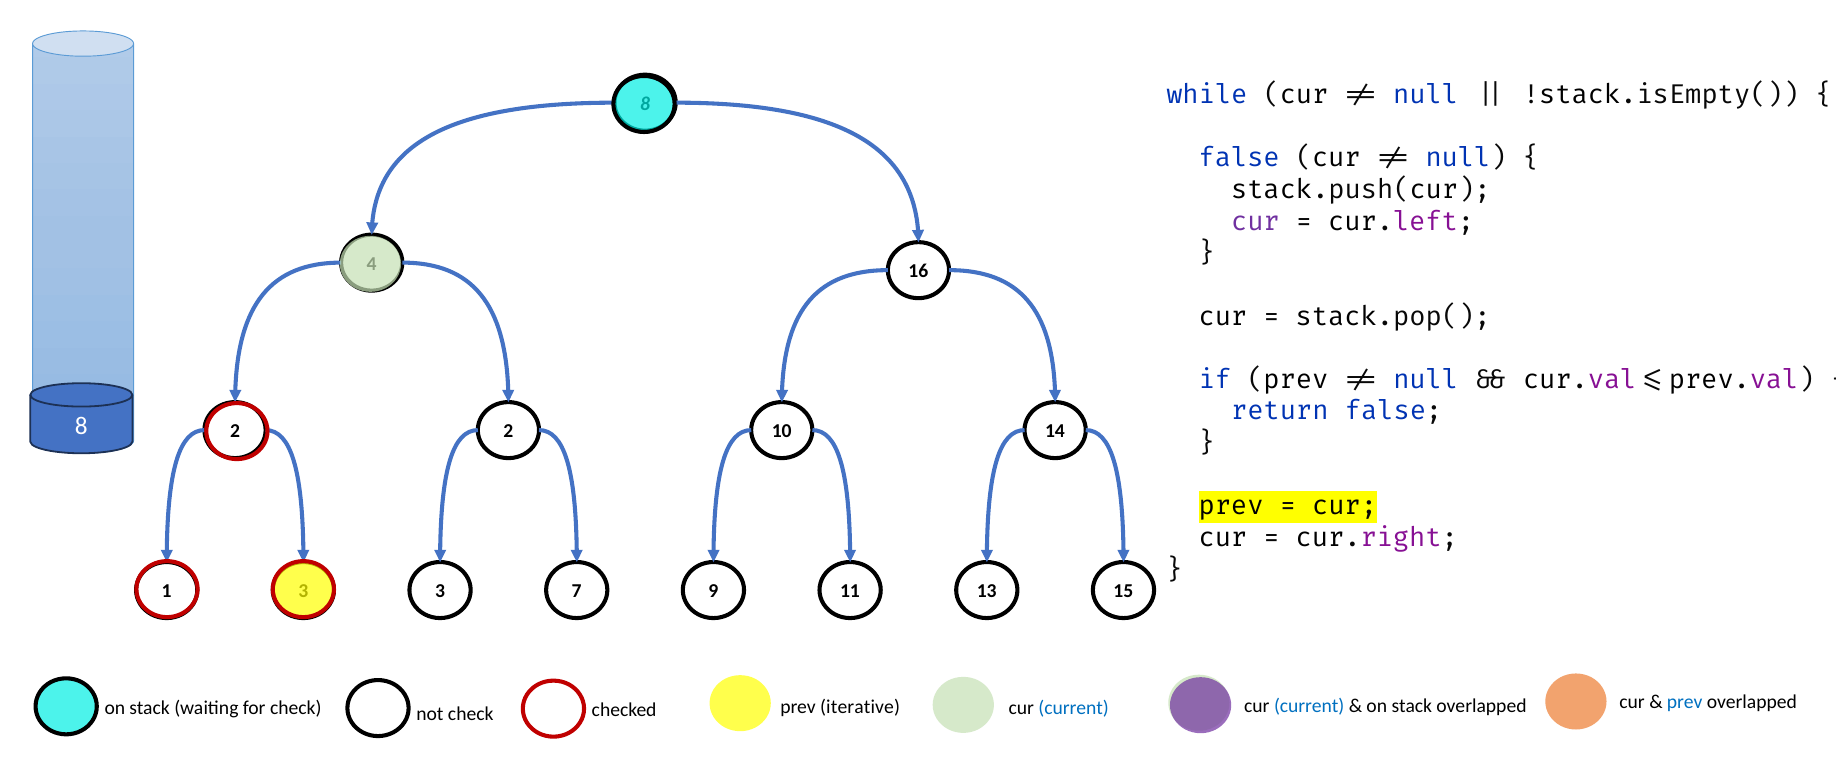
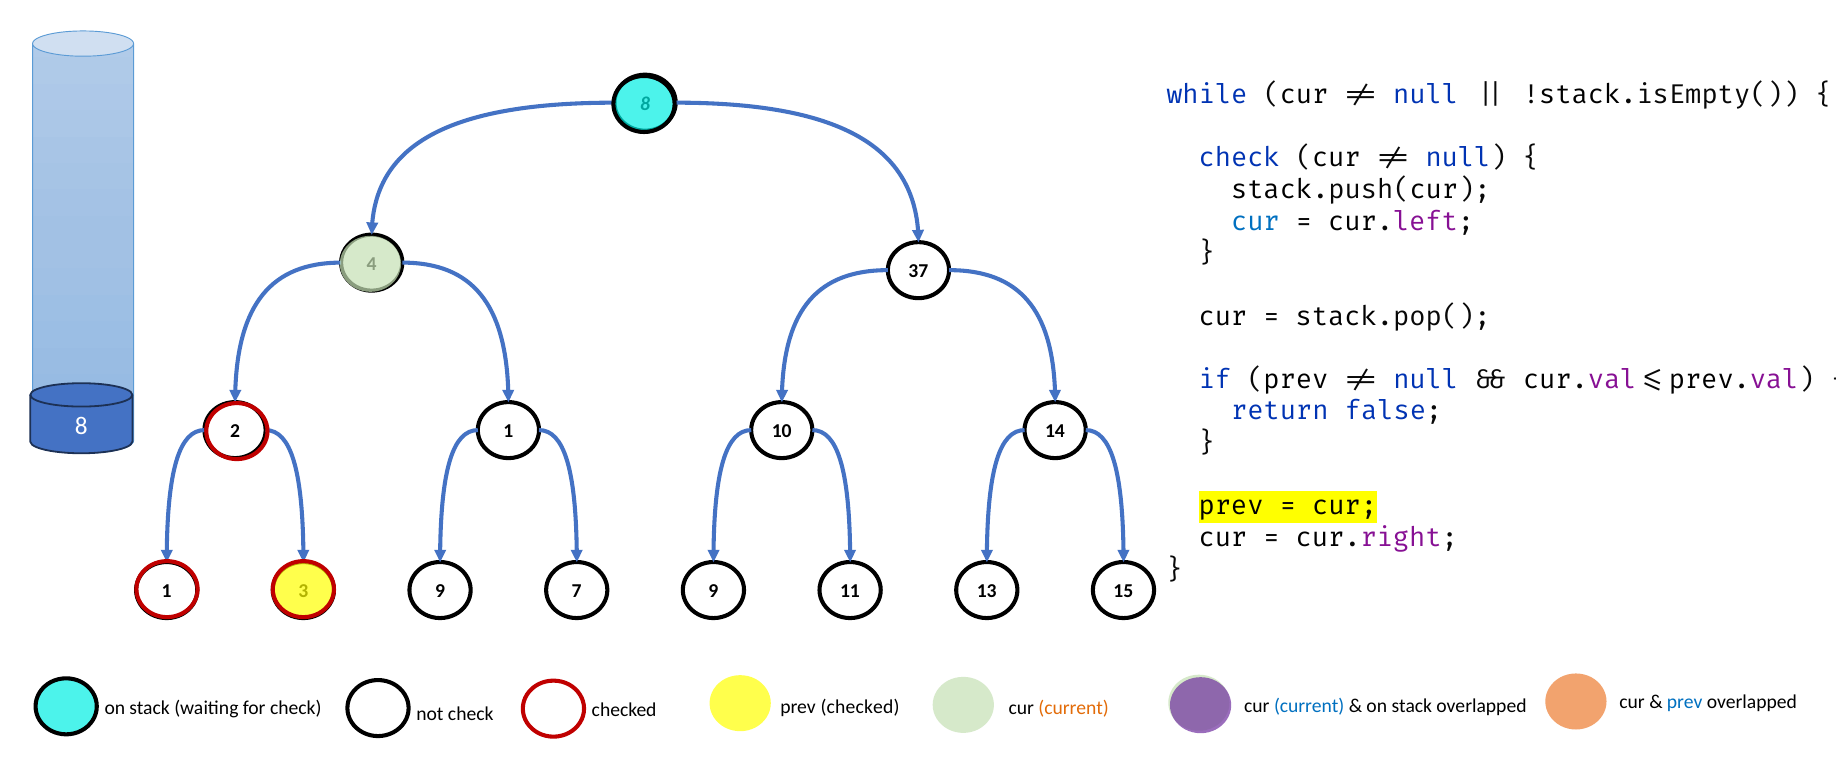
false at (1239, 158): false -> check
cur at (1255, 221) colour: purple -> blue
16: 16 -> 37
2 2: 2 -> 1
3 at (440, 591): 3 -> 9
prev iterative: iterative -> checked
current at (1074, 708) colour: blue -> orange
